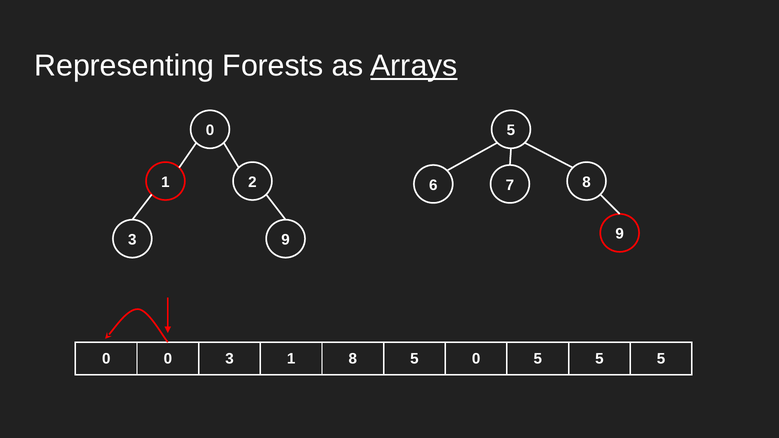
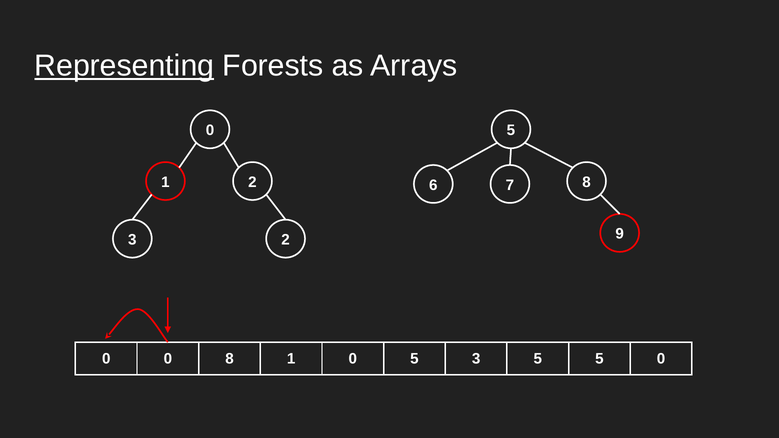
Representing underline: none -> present
Arrays underline: present -> none
3 9: 9 -> 2
0 3: 3 -> 8
1 8: 8 -> 0
5 0: 0 -> 3
5 5 5: 5 -> 0
